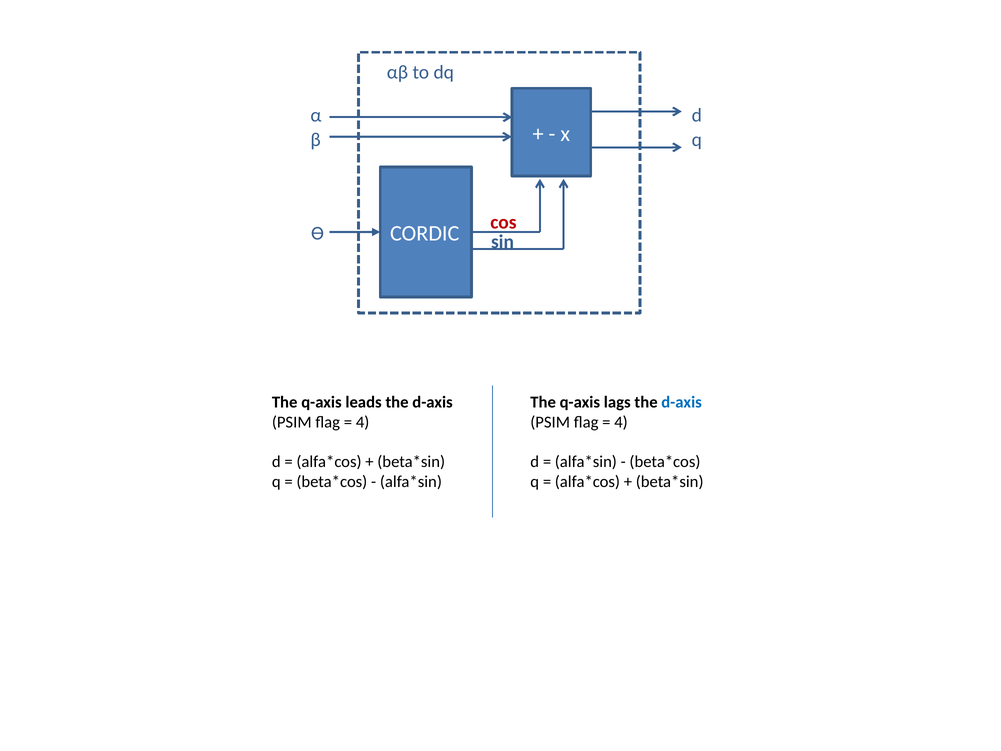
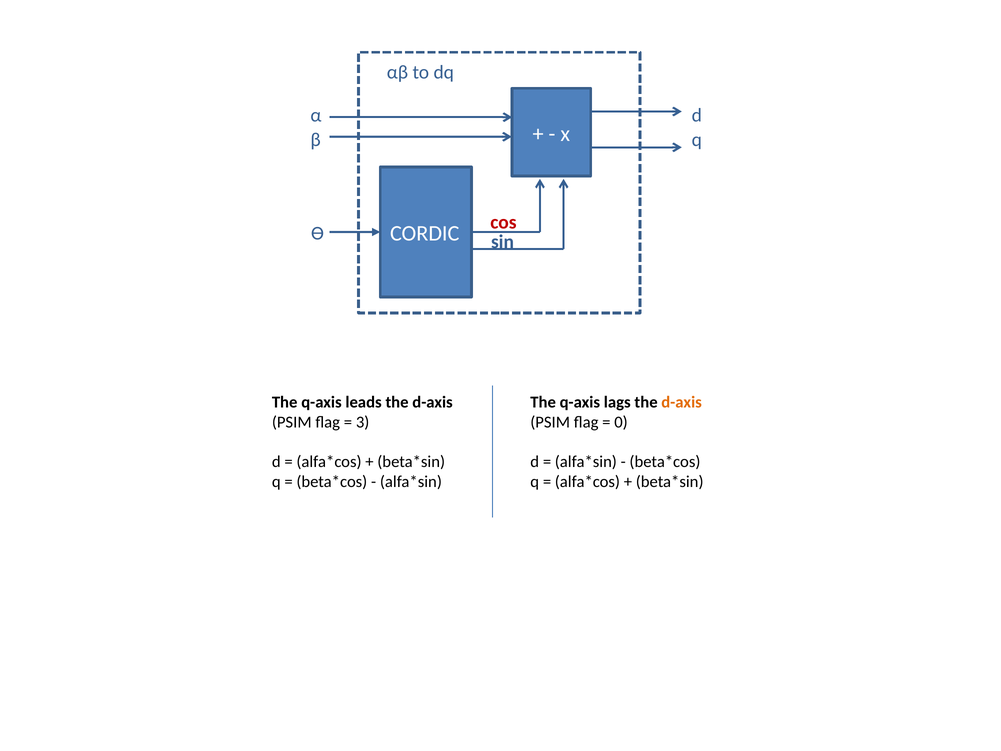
d-axis at (682, 402) colour: blue -> orange
4 at (363, 422): 4 -> 3
4 at (621, 422): 4 -> 0
